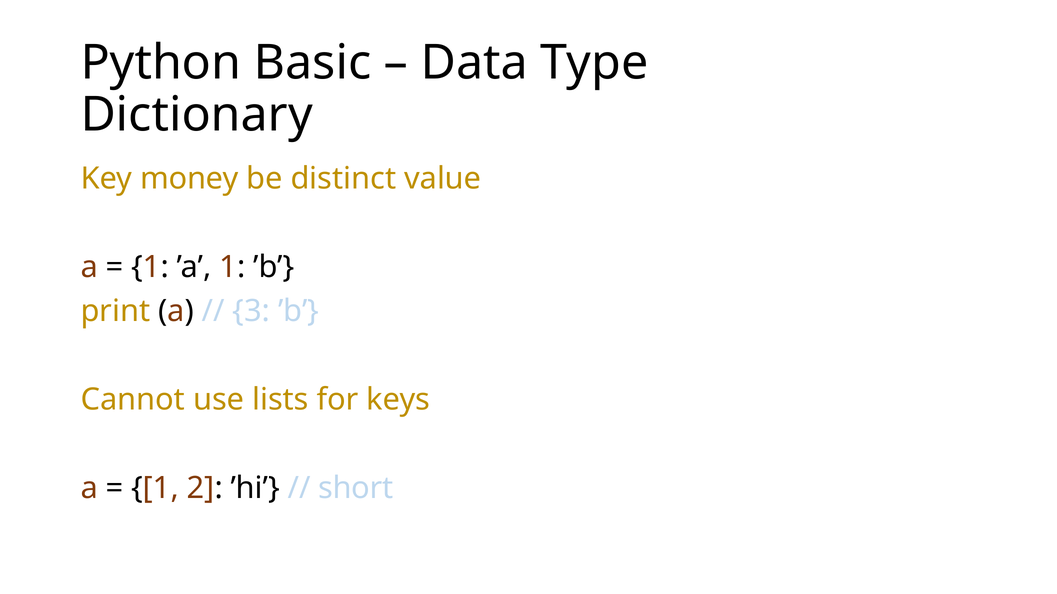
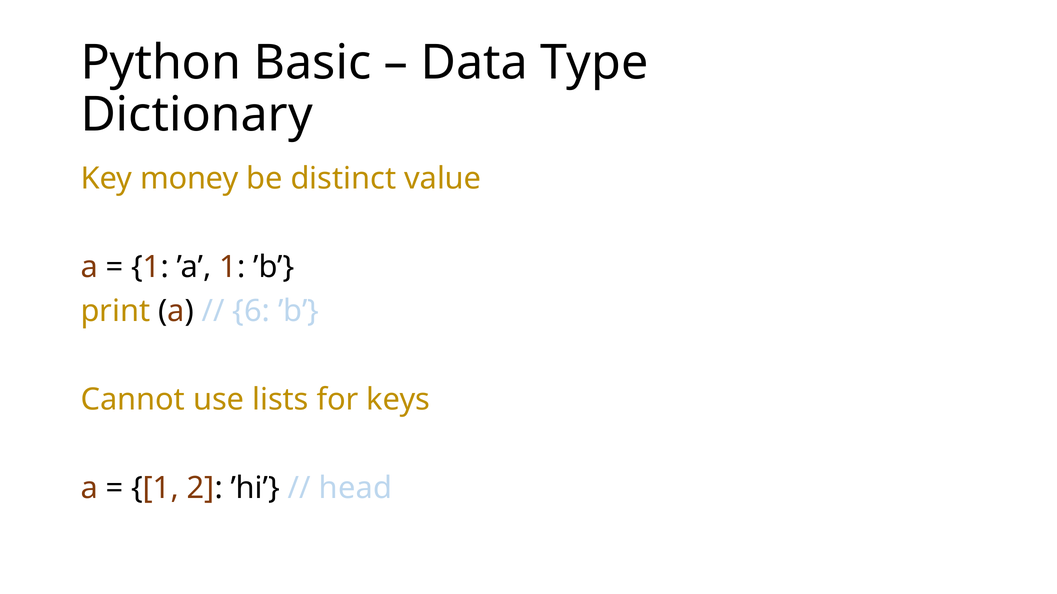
3: 3 -> 6
short: short -> head
